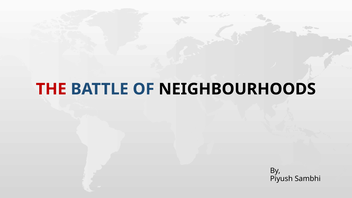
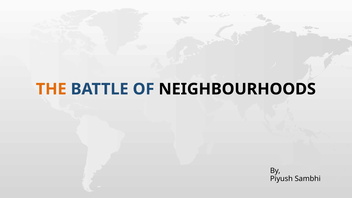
THE colour: red -> orange
